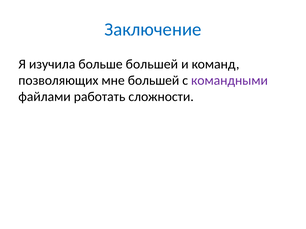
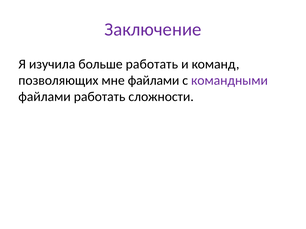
Заключение colour: blue -> purple
больше большей: большей -> работать
мне большей: большей -> файлами
